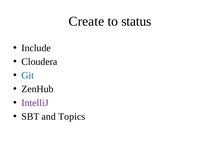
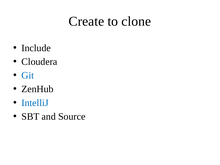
status: status -> clone
IntelliJ colour: purple -> blue
Topics: Topics -> Source
